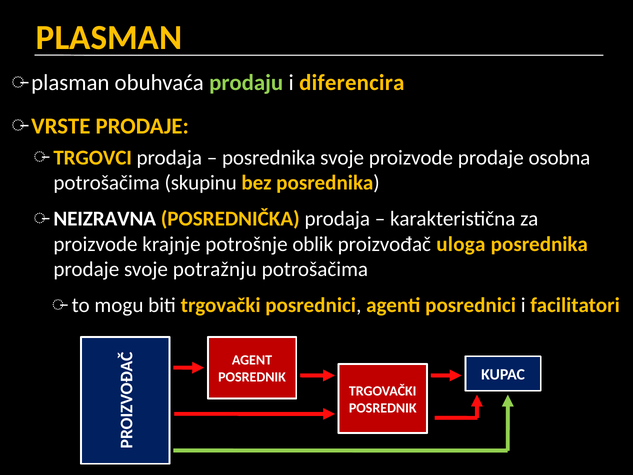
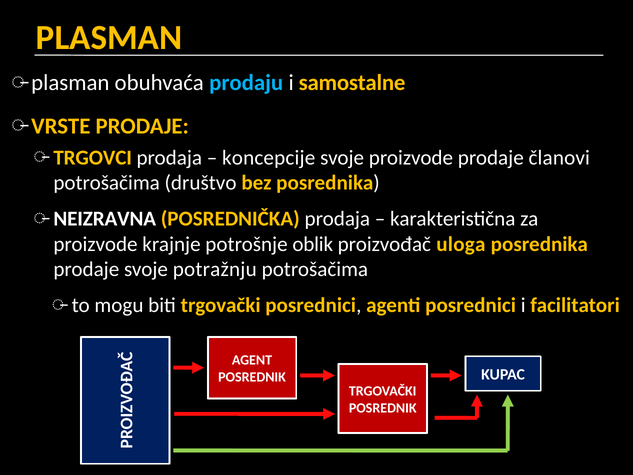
prodaju colour: light green -> light blue
diferencira: diferencira -> samostalne
posrednika at (269, 158): posrednika -> koncepcije
osobna: osobna -> članovi
skupinu: skupinu -> društvo
